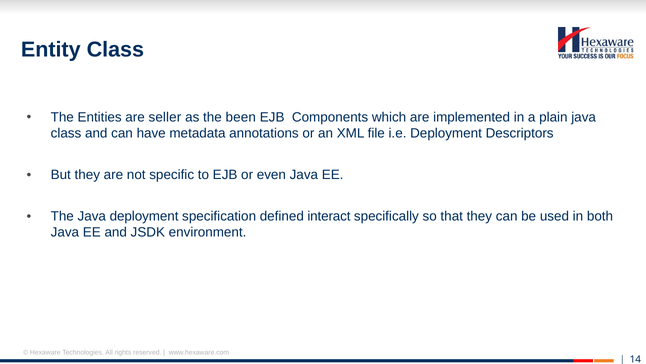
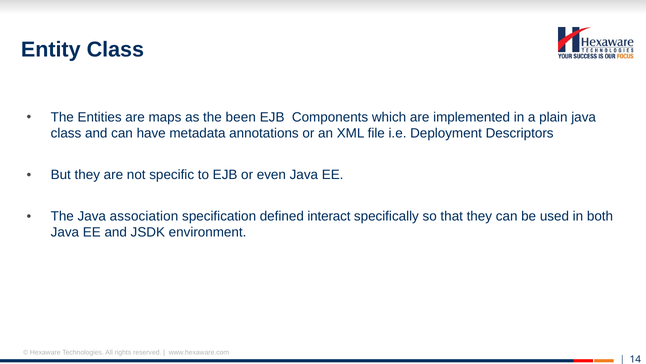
seller: seller -> maps
Java deployment: deployment -> association
